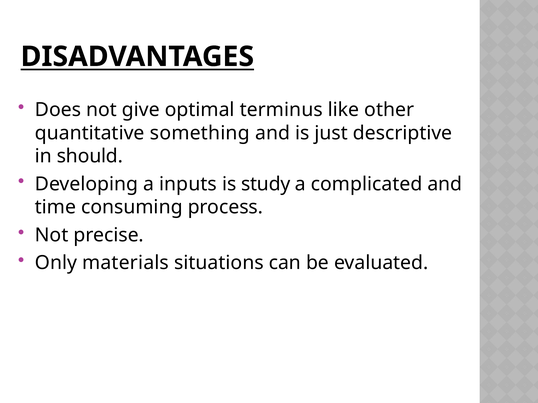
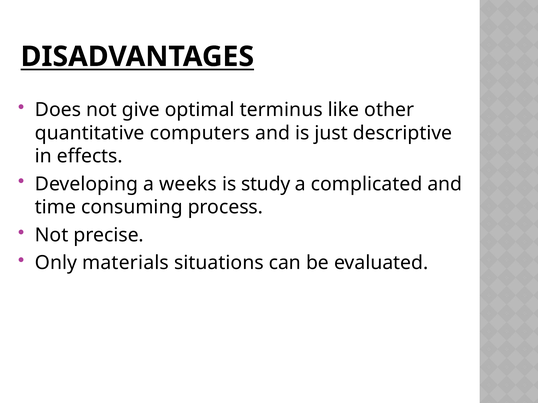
something: something -> computers
should: should -> effects
inputs: inputs -> weeks
